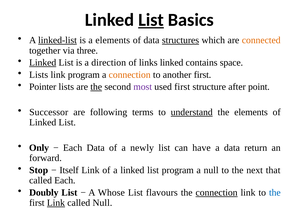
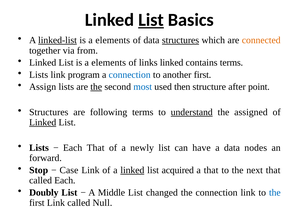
three: three -> from
Linked at (43, 63) underline: present -> none
List is a direction: direction -> elements
contains space: space -> terms
connection at (130, 75) colour: orange -> blue
Pointer: Pointer -> Assign
most colour: purple -> blue
used first: first -> then
Successor at (49, 112): Successor -> Structures
the elements: elements -> assigned
Linked at (43, 123) underline: none -> present
Only at (39, 148): Only -> Lists
Each Data: Data -> That
return: return -> nodes
Itself: Itself -> Case
linked at (132, 170) underline: none -> present
list program: program -> acquired
a null: null -> that
Whose: Whose -> Middle
flavours: flavours -> changed
connection at (217, 193) underline: present -> none
Link at (56, 203) underline: present -> none
